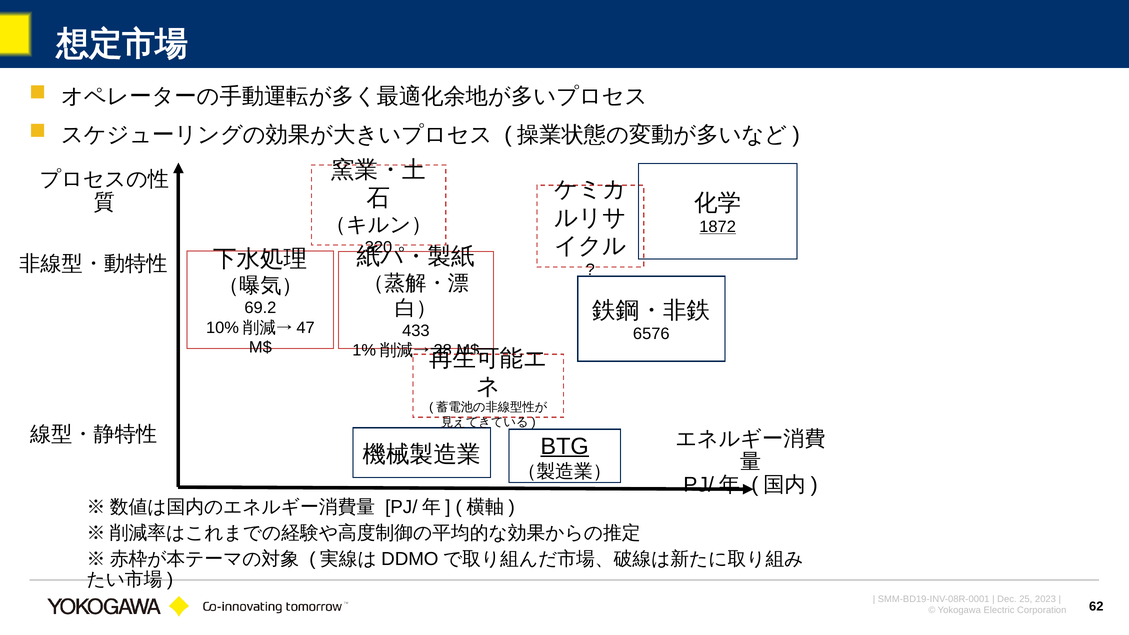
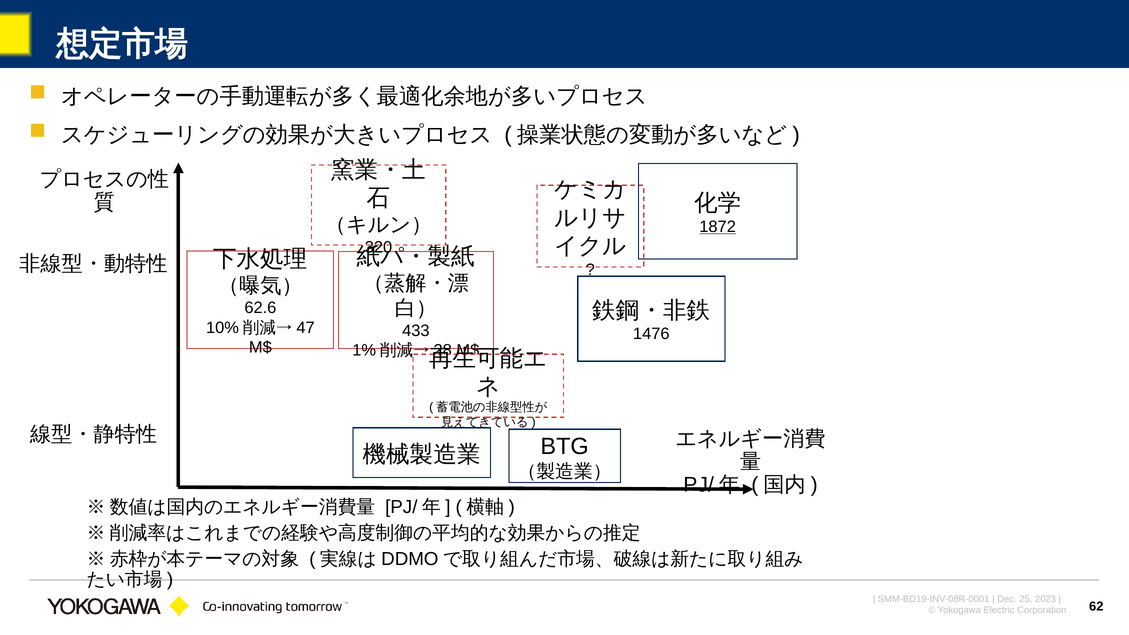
69.2: 69.2 -> 62.6
6576: 6576 -> 1476
BTG underline: present -> none
